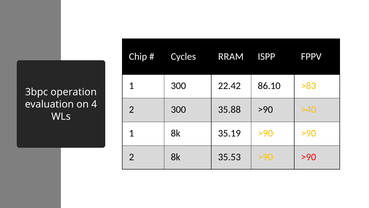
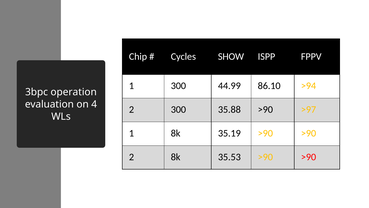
RRAM: RRAM -> SHOW
22.42: 22.42 -> 44.99
>83: >83 -> >94
>40: >40 -> >97
